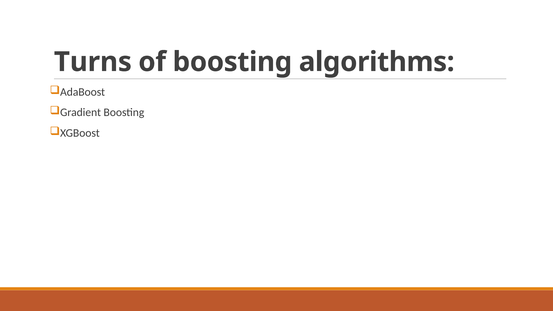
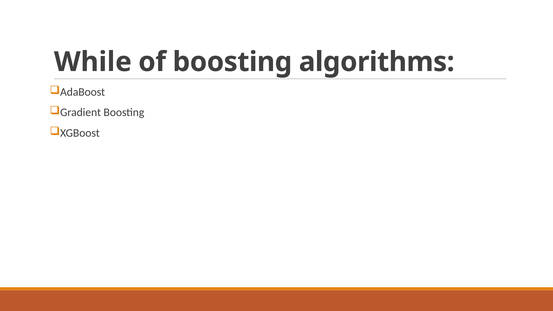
Turns: Turns -> While
